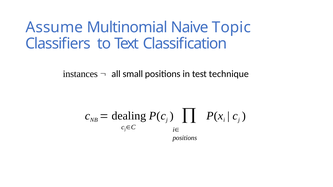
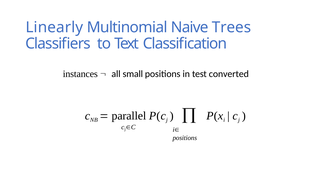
Assume: Assume -> Linearly
Topic: Topic -> Trees
technique: technique -> converted
dealing: dealing -> parallel
